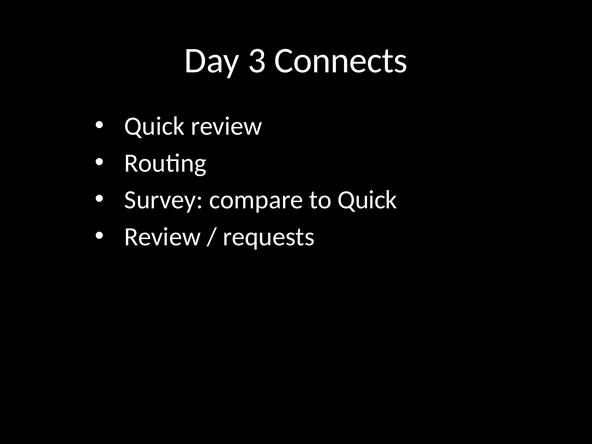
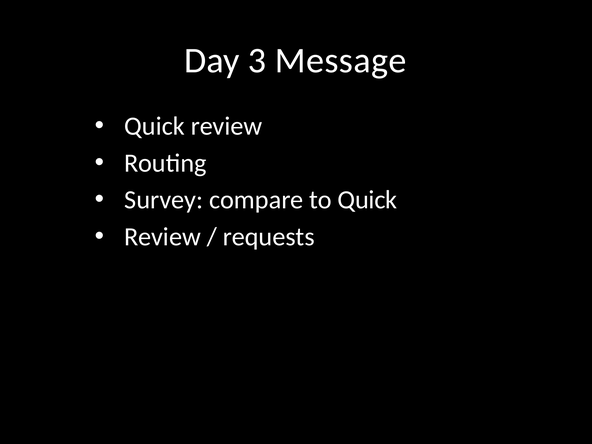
Connects: Connects -> Message
